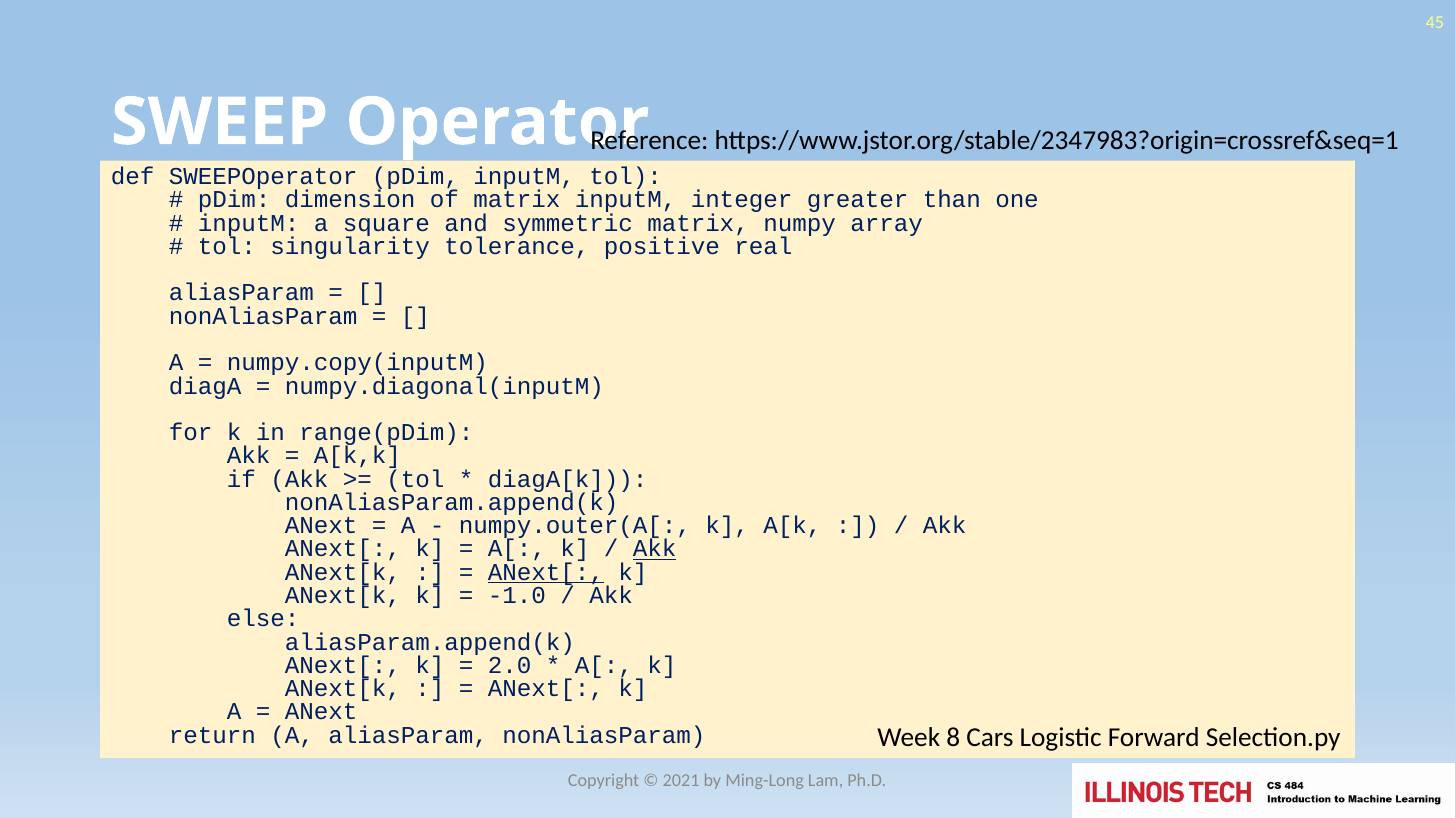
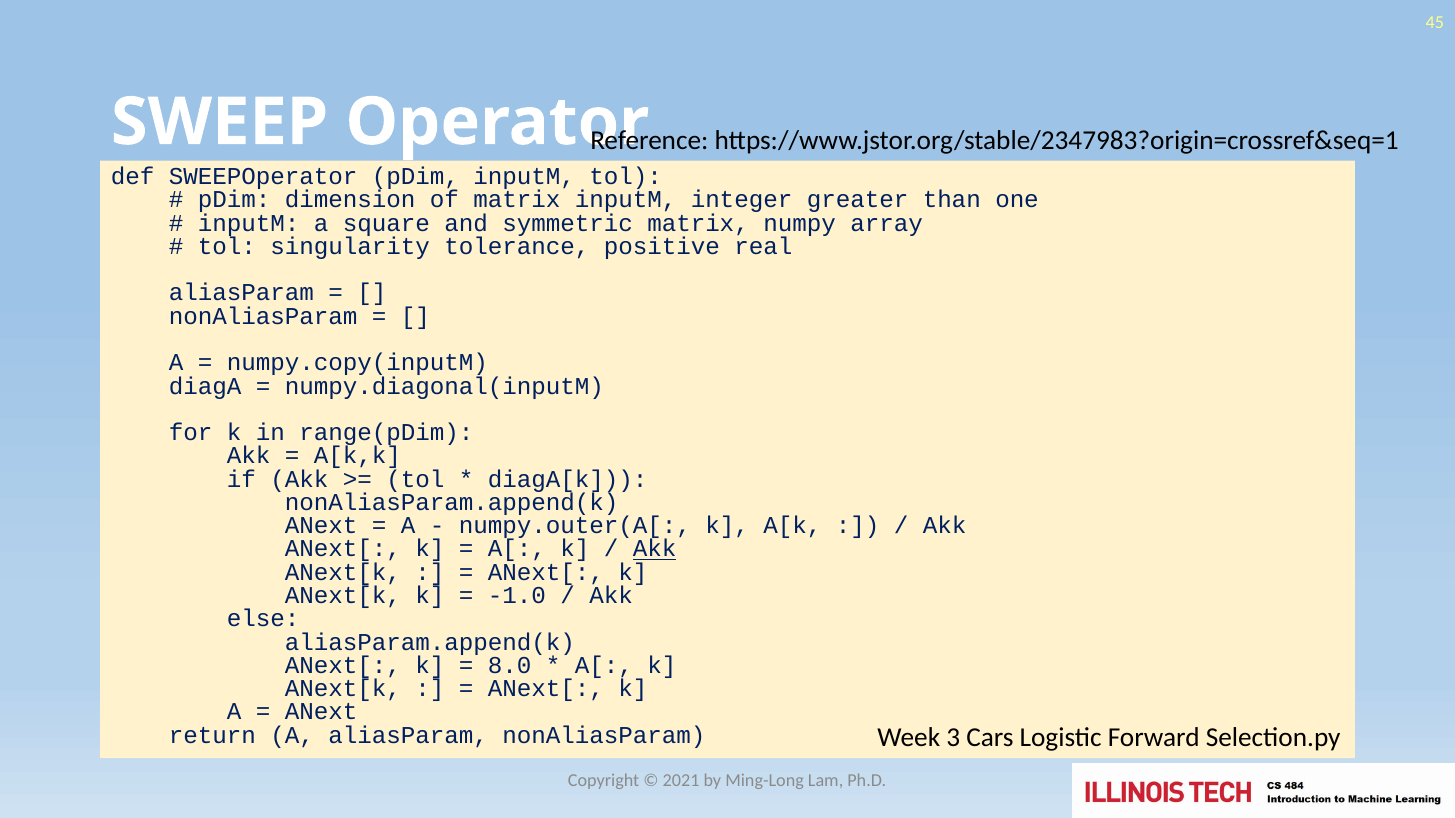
ANext[ at (546, 573) underline: present -> none
2.0: 2.0 -> 8.0
8: 8 -> 3
